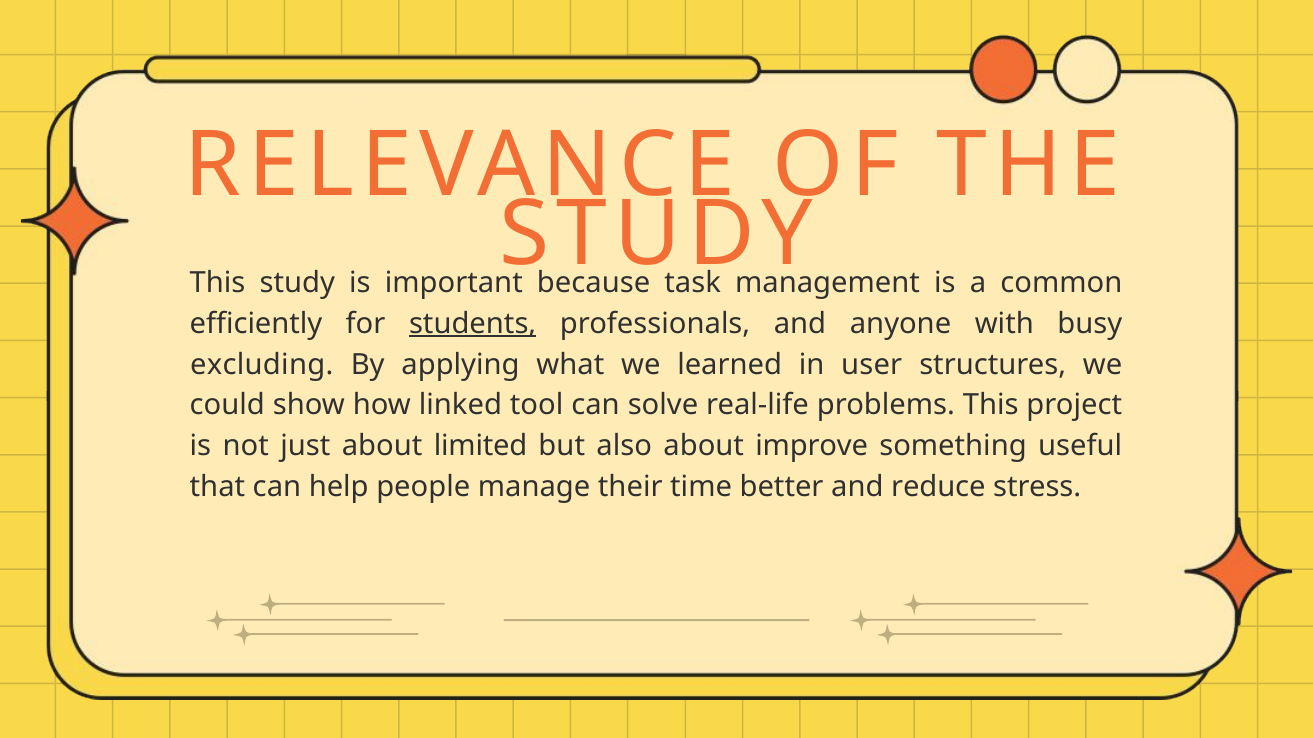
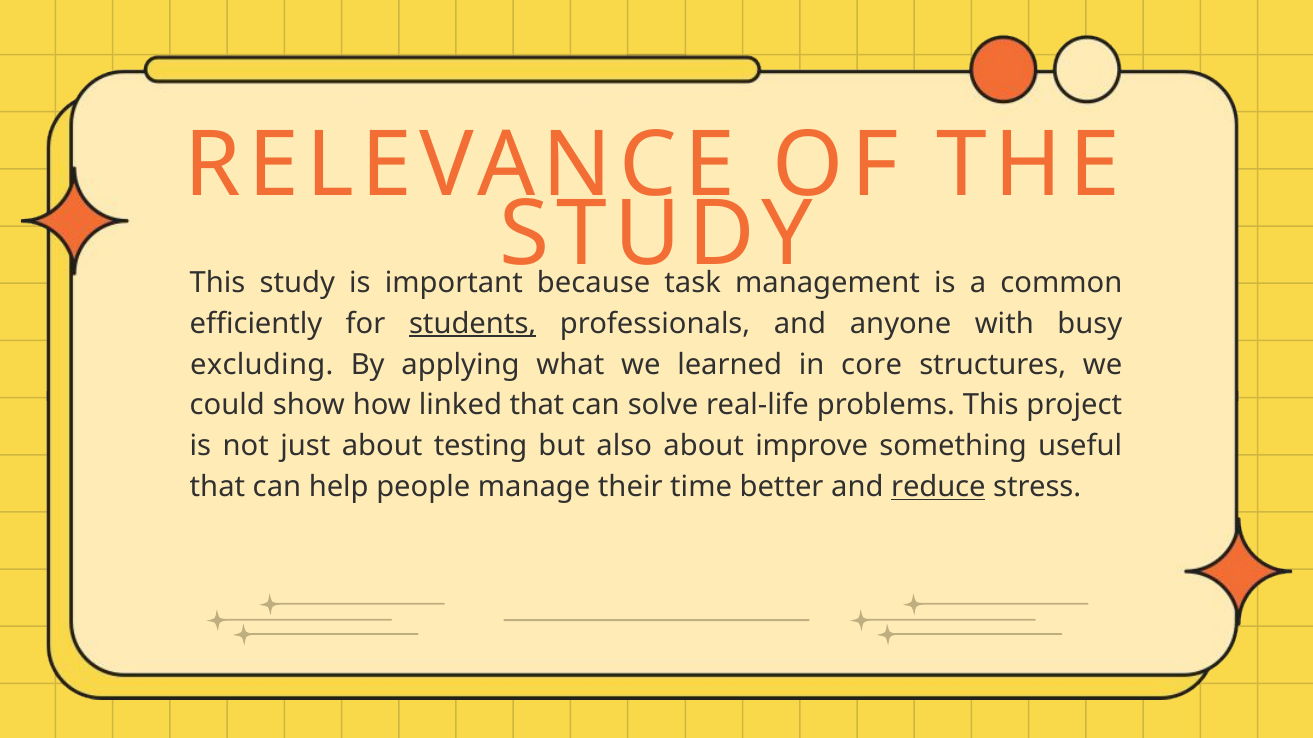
user: user -> core
linked tool: tool -> that
limited: limited -> testing
reduce underline: none -> present
